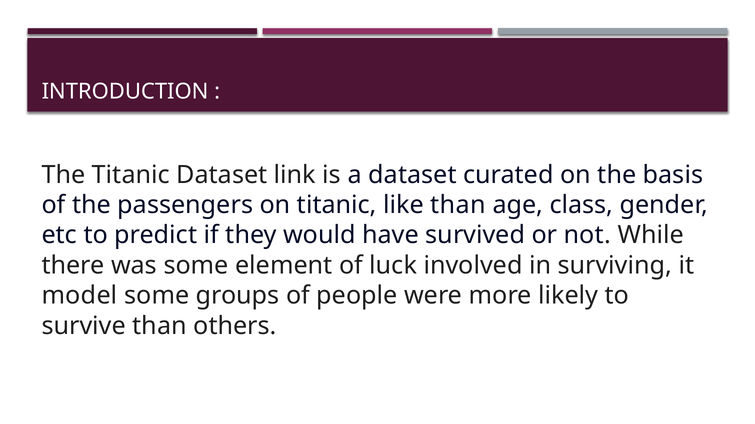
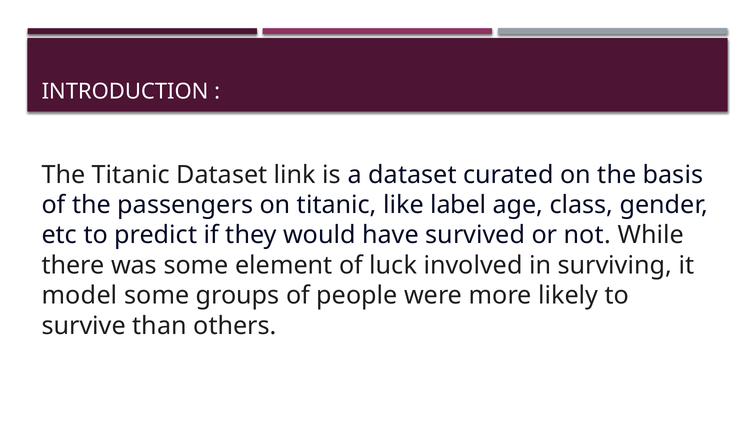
like than: than -> label
